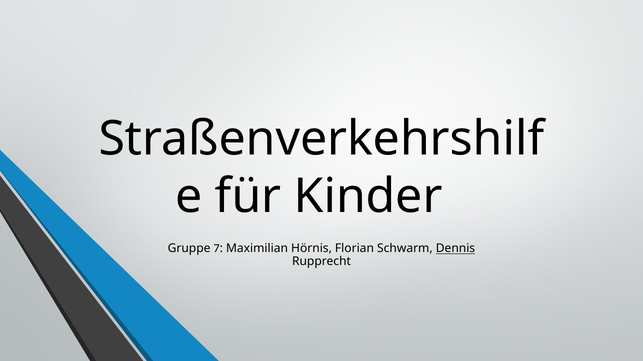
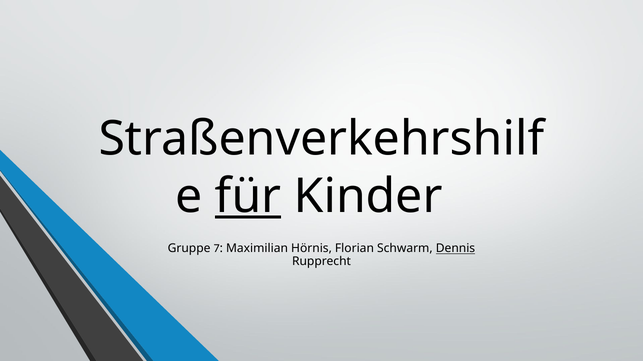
für underline: none -> present
